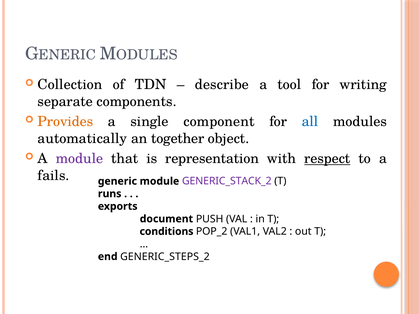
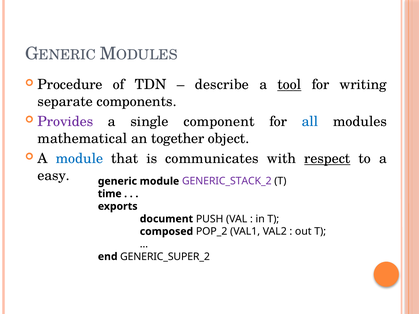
Collection: Collection -> Procedure
tool underline: none -> present
Provides colour: orange -> purple
automatically: automatically -> mathematical
module at (79, 159) colour: purple -> blue
representation: representation -> communicates
fails: fails -> easy
runs: runs -> time
conditions: conditions -> composed
GENERIC_STEPS_2: GENERIC_STEPS_2 -> GENERIC_SUPER_2
